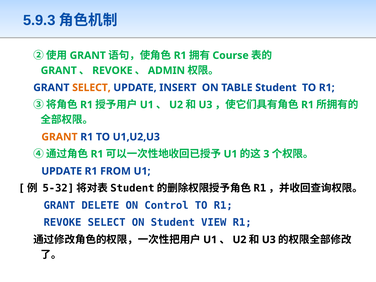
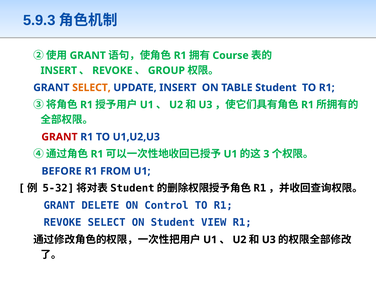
GRANT at (59, 70): GRANT -> INSERT
ADMIN: ADMIN -> GROUP
GRANT at (59, 137) colour: orange -> red
UPDATE at (62, 171): UPDATE -> BEFORE
